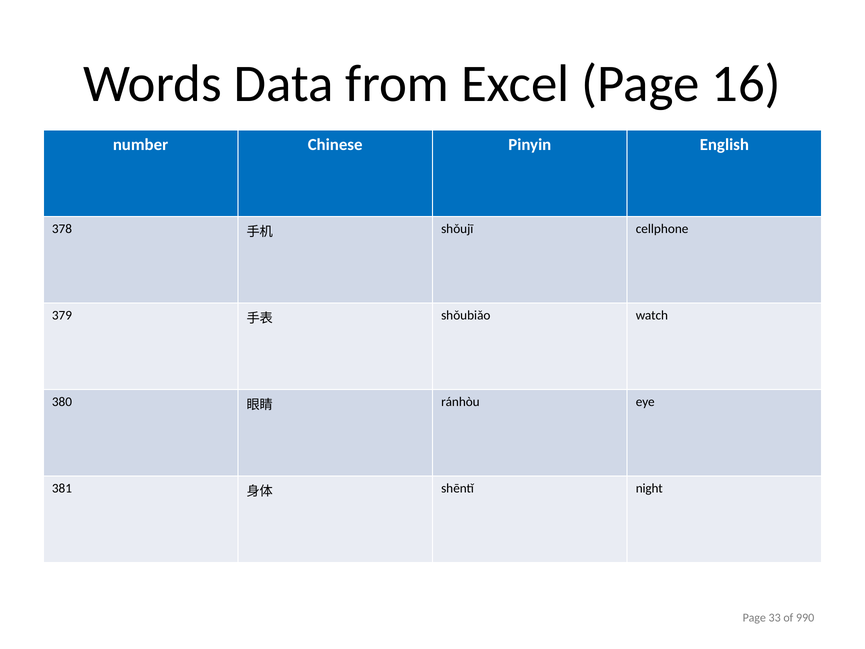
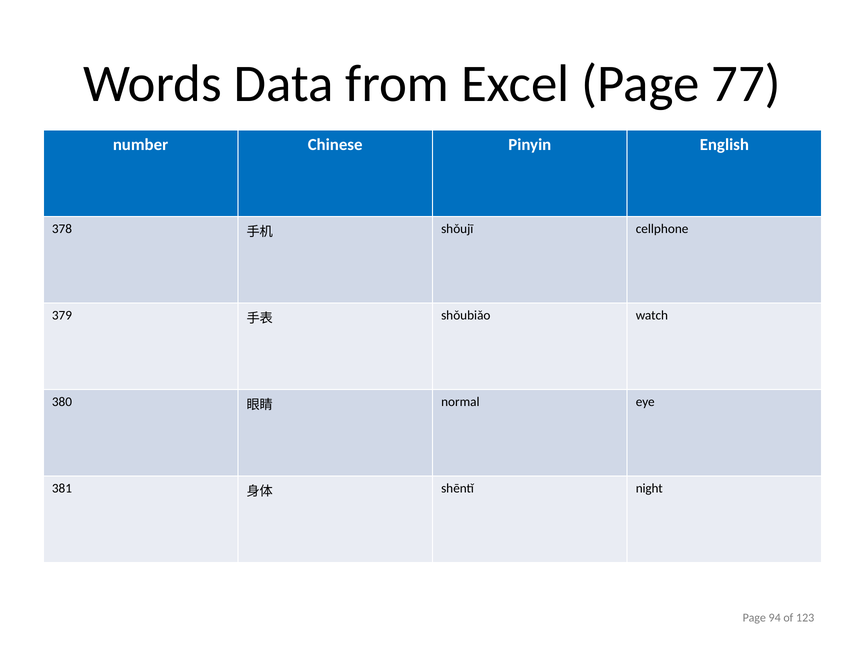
16: 16 -> 77
ránhòu: ránhòu -> normal
33: 33 -> 94
990: 990 -> 123
